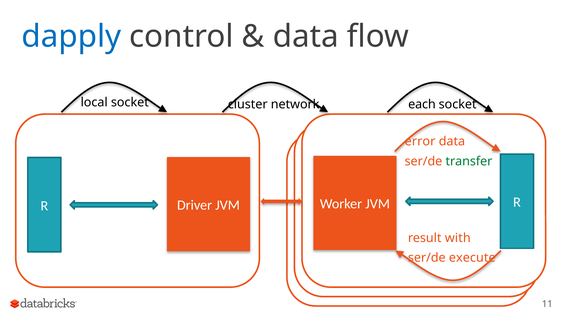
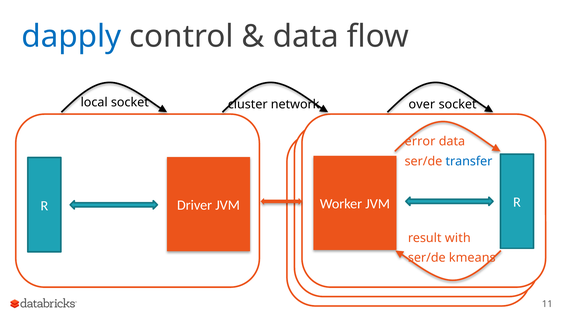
each: each -> over
transfer colour: green -> blue
execute: execute -> kmeans
